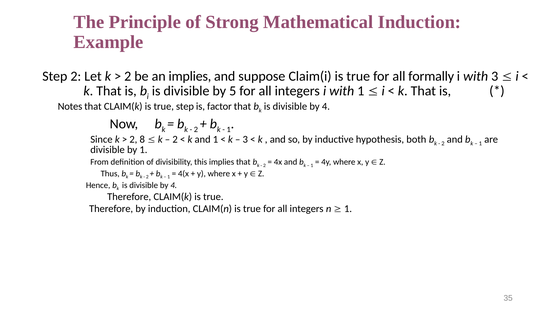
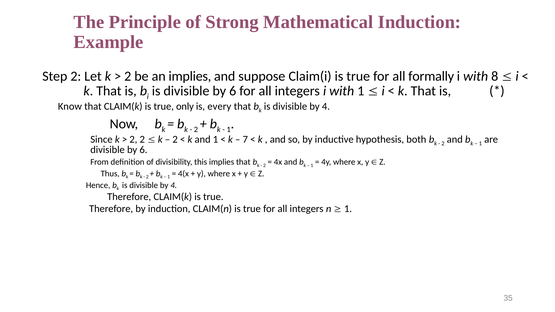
with 3: 3 -> 8
is divisible by 5: 5 -> 6
Notes: Notes -> Know
true step: step -> only
factor: factor -> every
2 8: 8 -> 2
3 at (245, 140): 3 -> 7
1 at (144, 150): 1 -> 6
